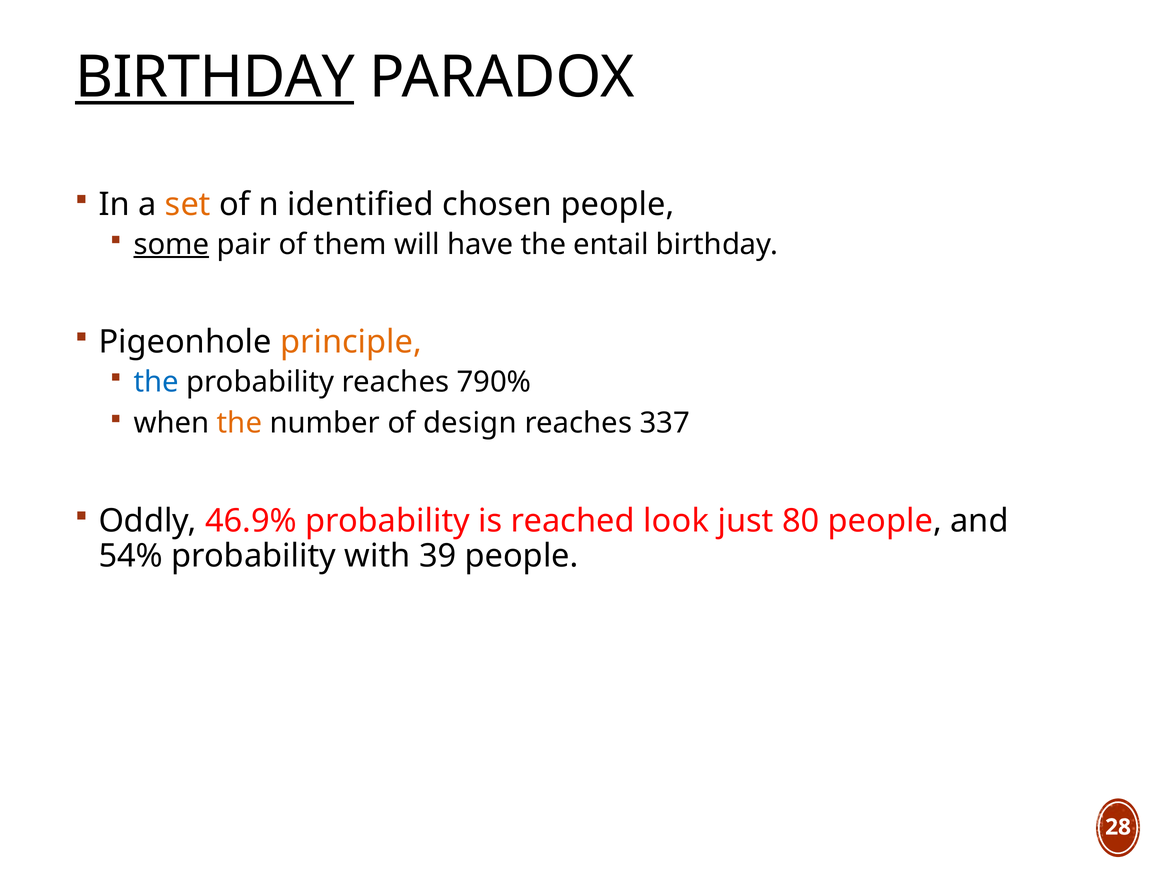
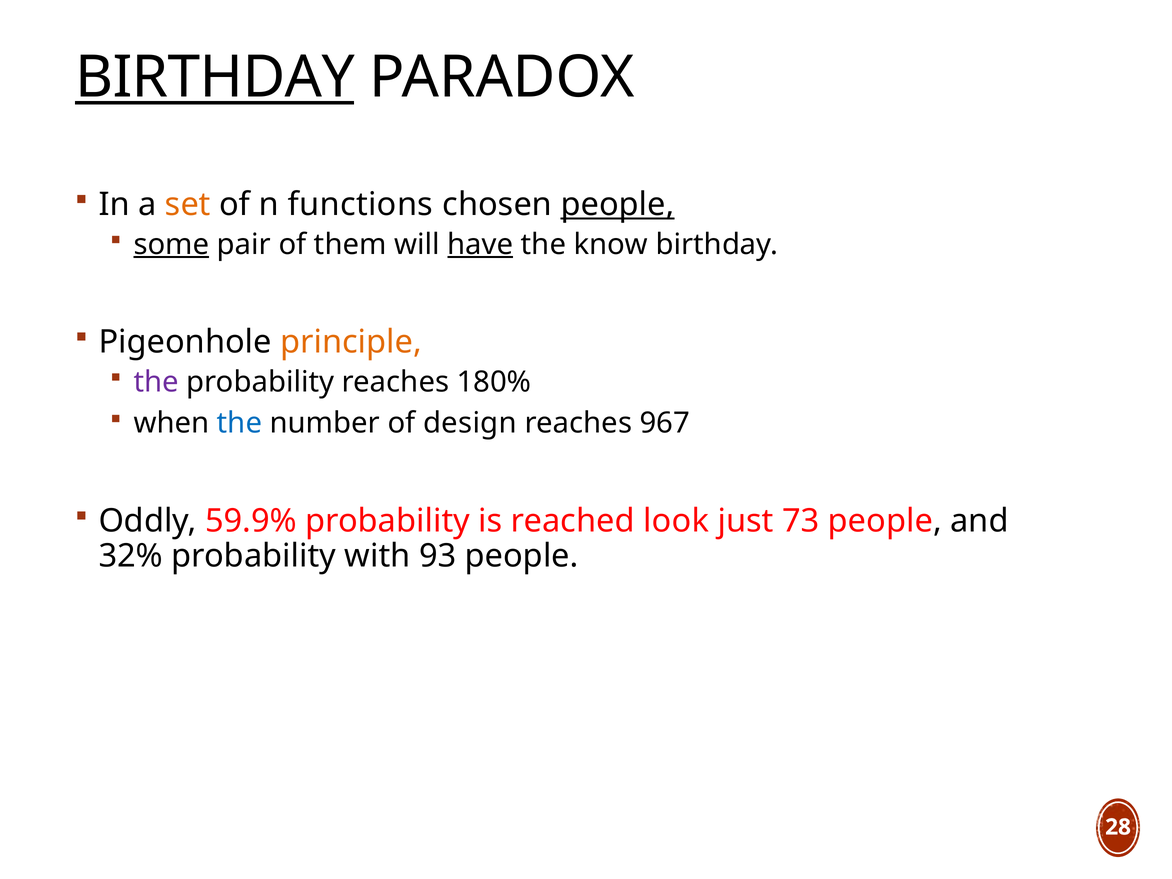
identified: identified -> functions
people at (617, 204) underline: none -> present
have underline: none -> present
entail: entail -> know
the at (156, 382) colour: blue -> purple
790%: 790% -> 180%
the at (239, 423) colour: orange -> blue
337: 337 -> 967
46.9%: 46.9% -> 59.9%
80: 80 -> 73
54%: 54% -> 32%
39: 39 -> 93
